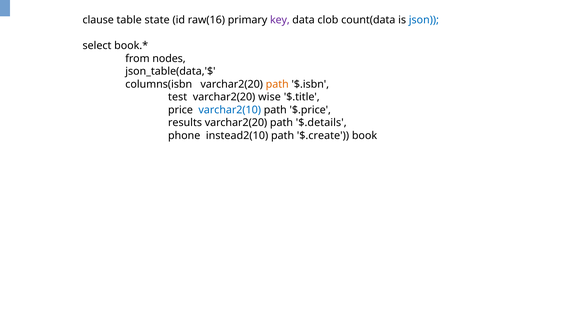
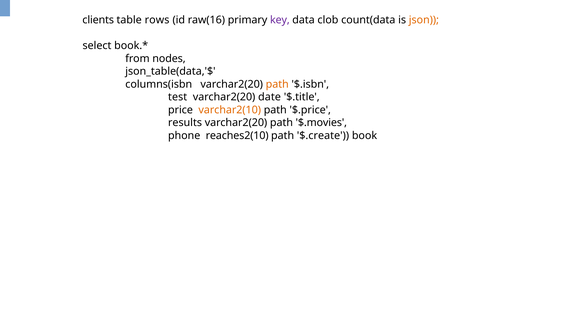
clause: clause -> clients
state: state -> rows
json colour: blue -> orange
wise: wise -> date
varchar2(10 colour: blue -> orange
$.details: $.details -> $.movies
instead2(10: instead2(10 -> reaches2(10
